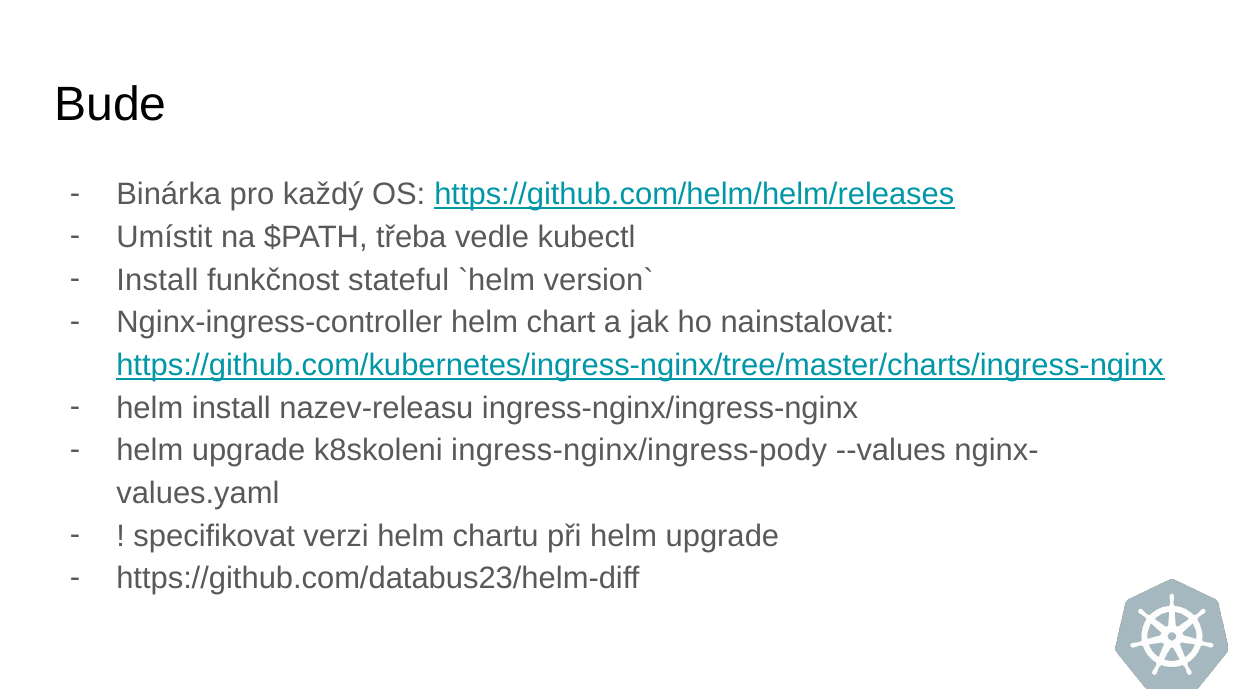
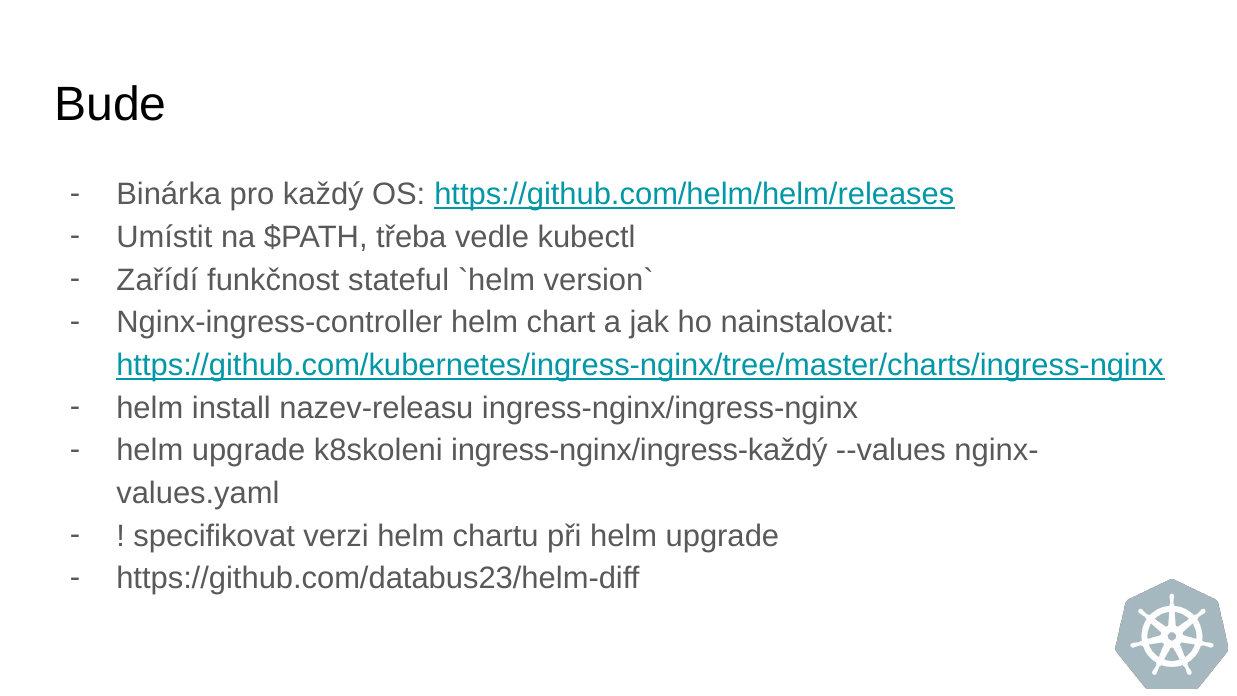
Install at (157, 280): Install -> Zařídí
ingress-nginx/ingress-pody: ingress-nginx/ingress-pody -> ingress-nginx/ingress-každý
